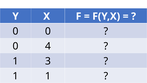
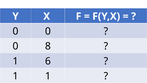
4: 4 -> 8
3: 3 -> 6
